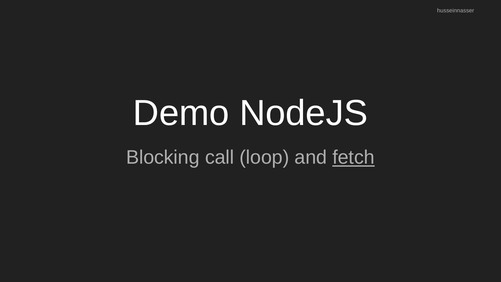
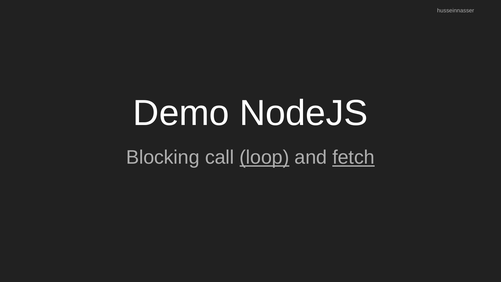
loop underline: none -> present
